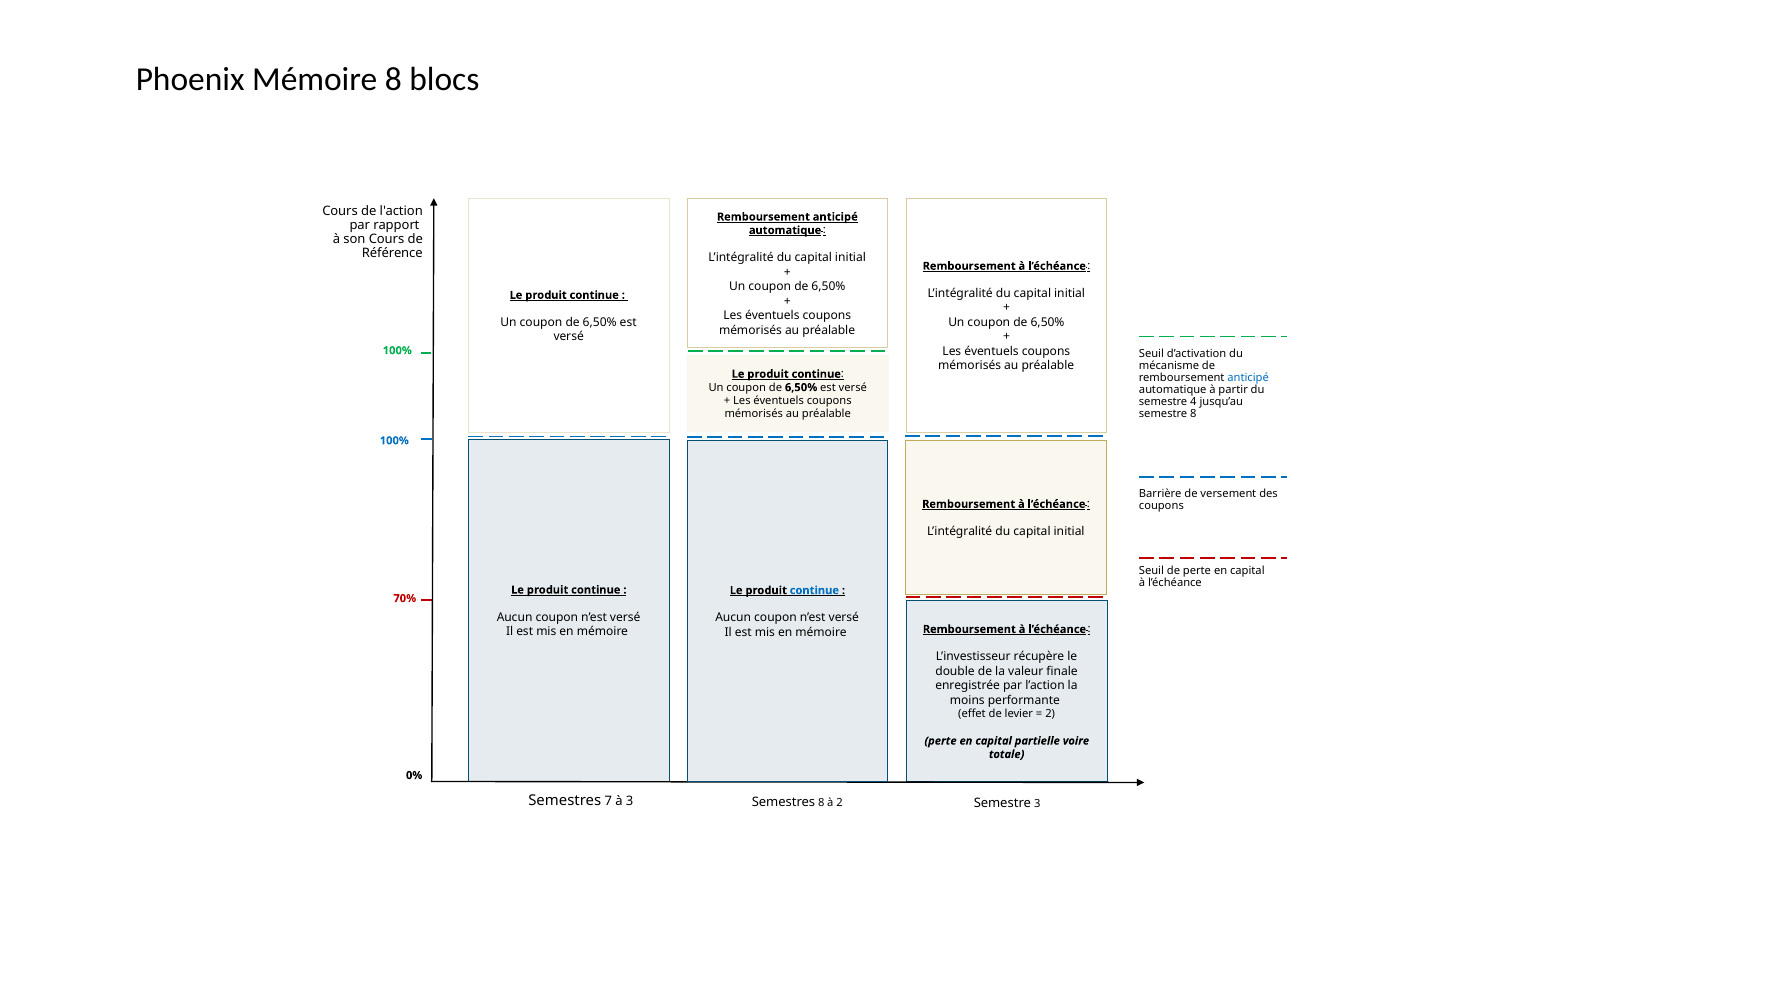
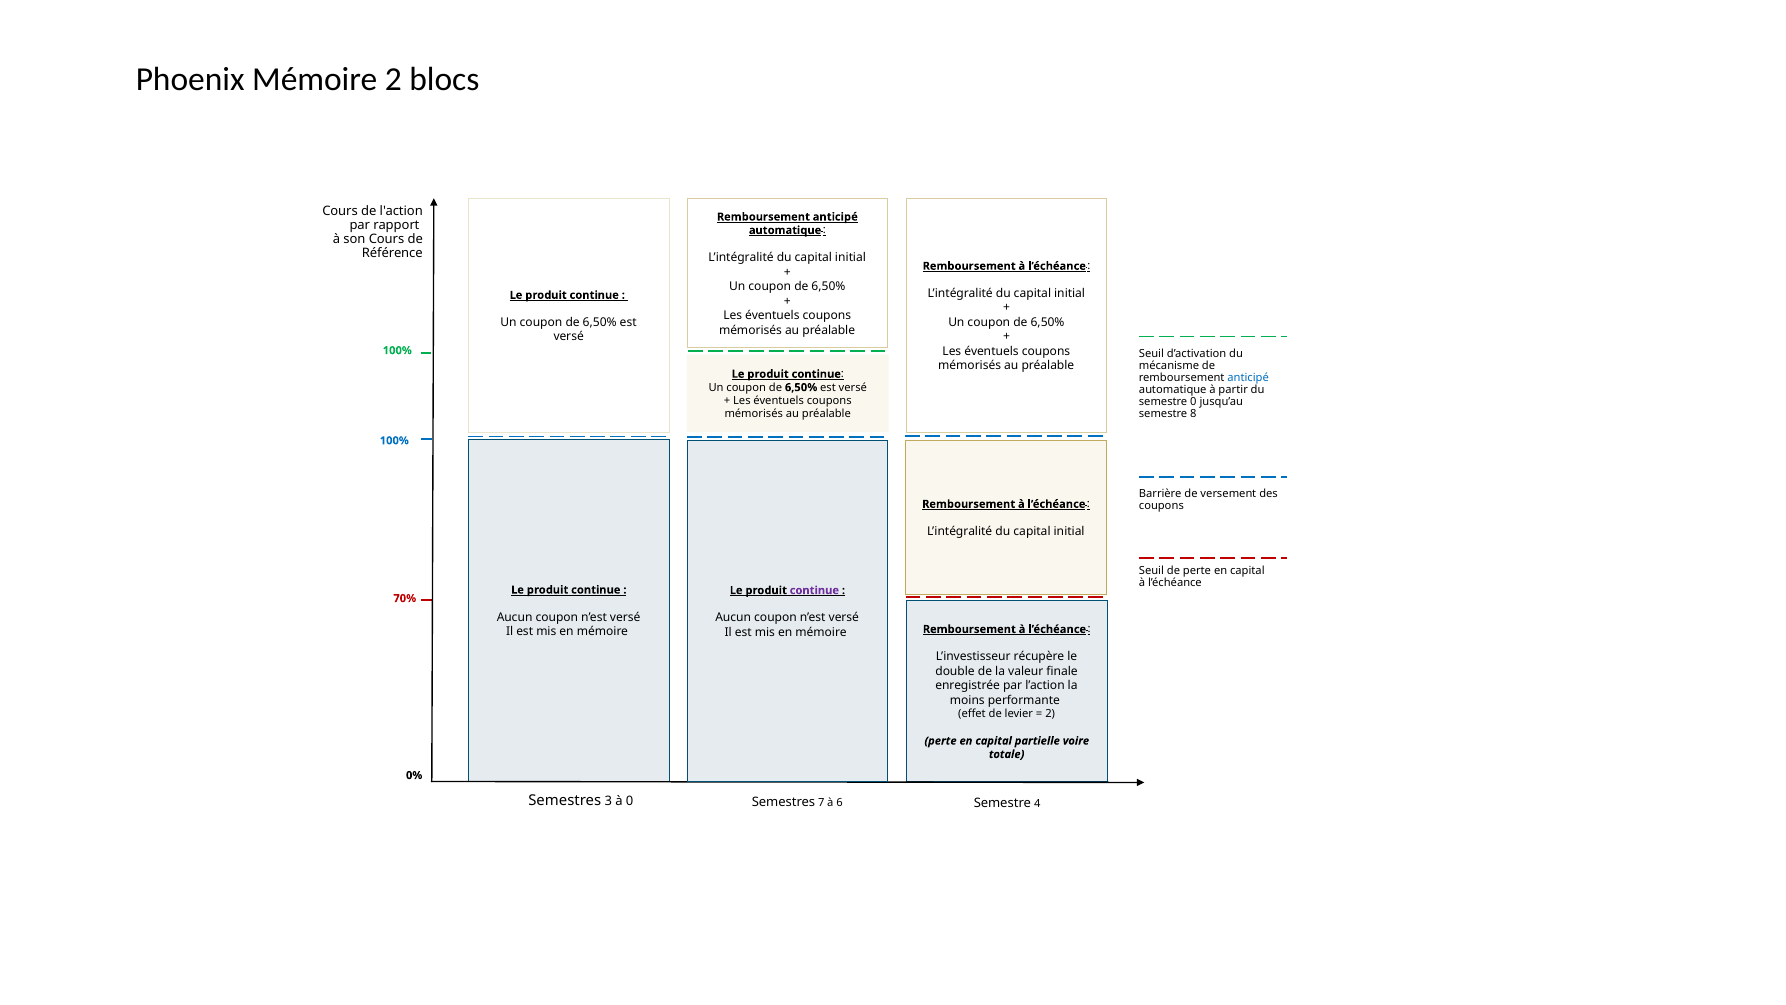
Mémoire 8: 8 -> 2
semestre 4: 4 -> 0
continue at (814, 590) colour: blue -> purple
7: 7 -> 3
à 3: 3 -> 0
Semestres 8: 8 -> 7
à 2: 2 -> 6
Semestre 3: 3 -> 4
